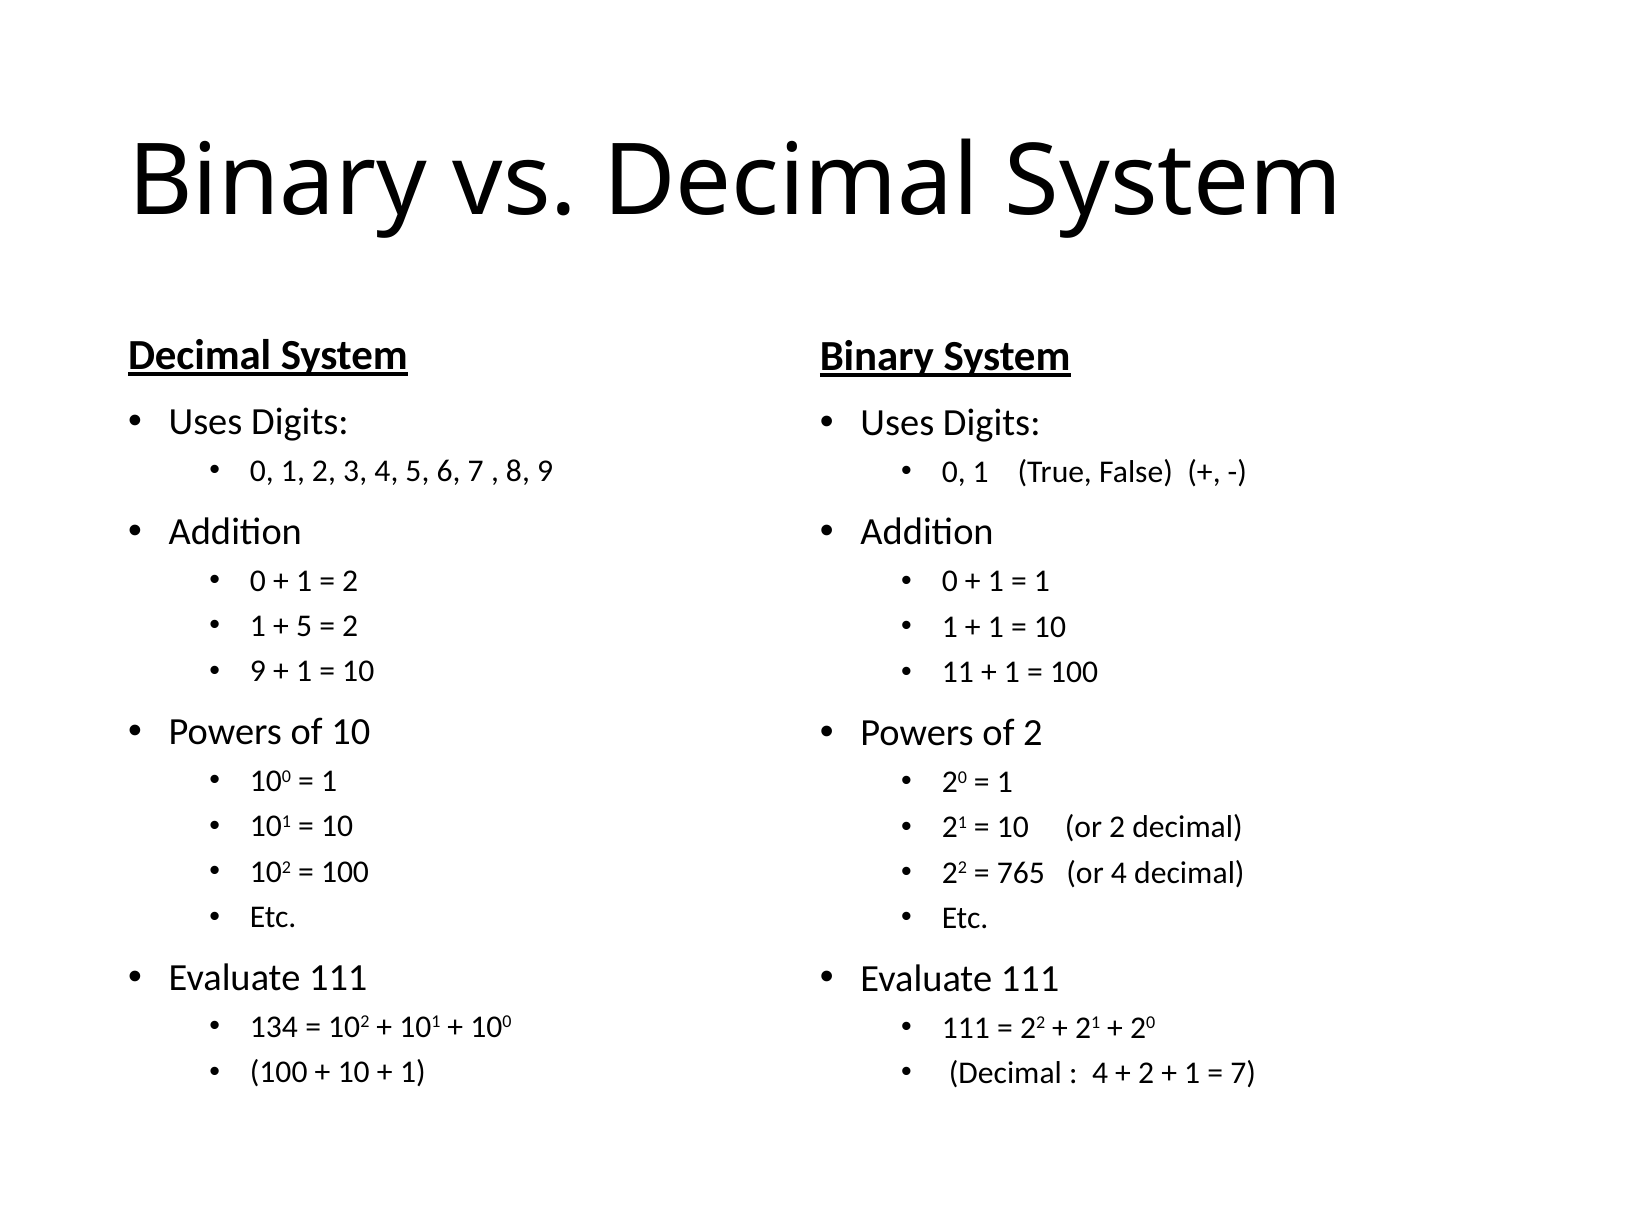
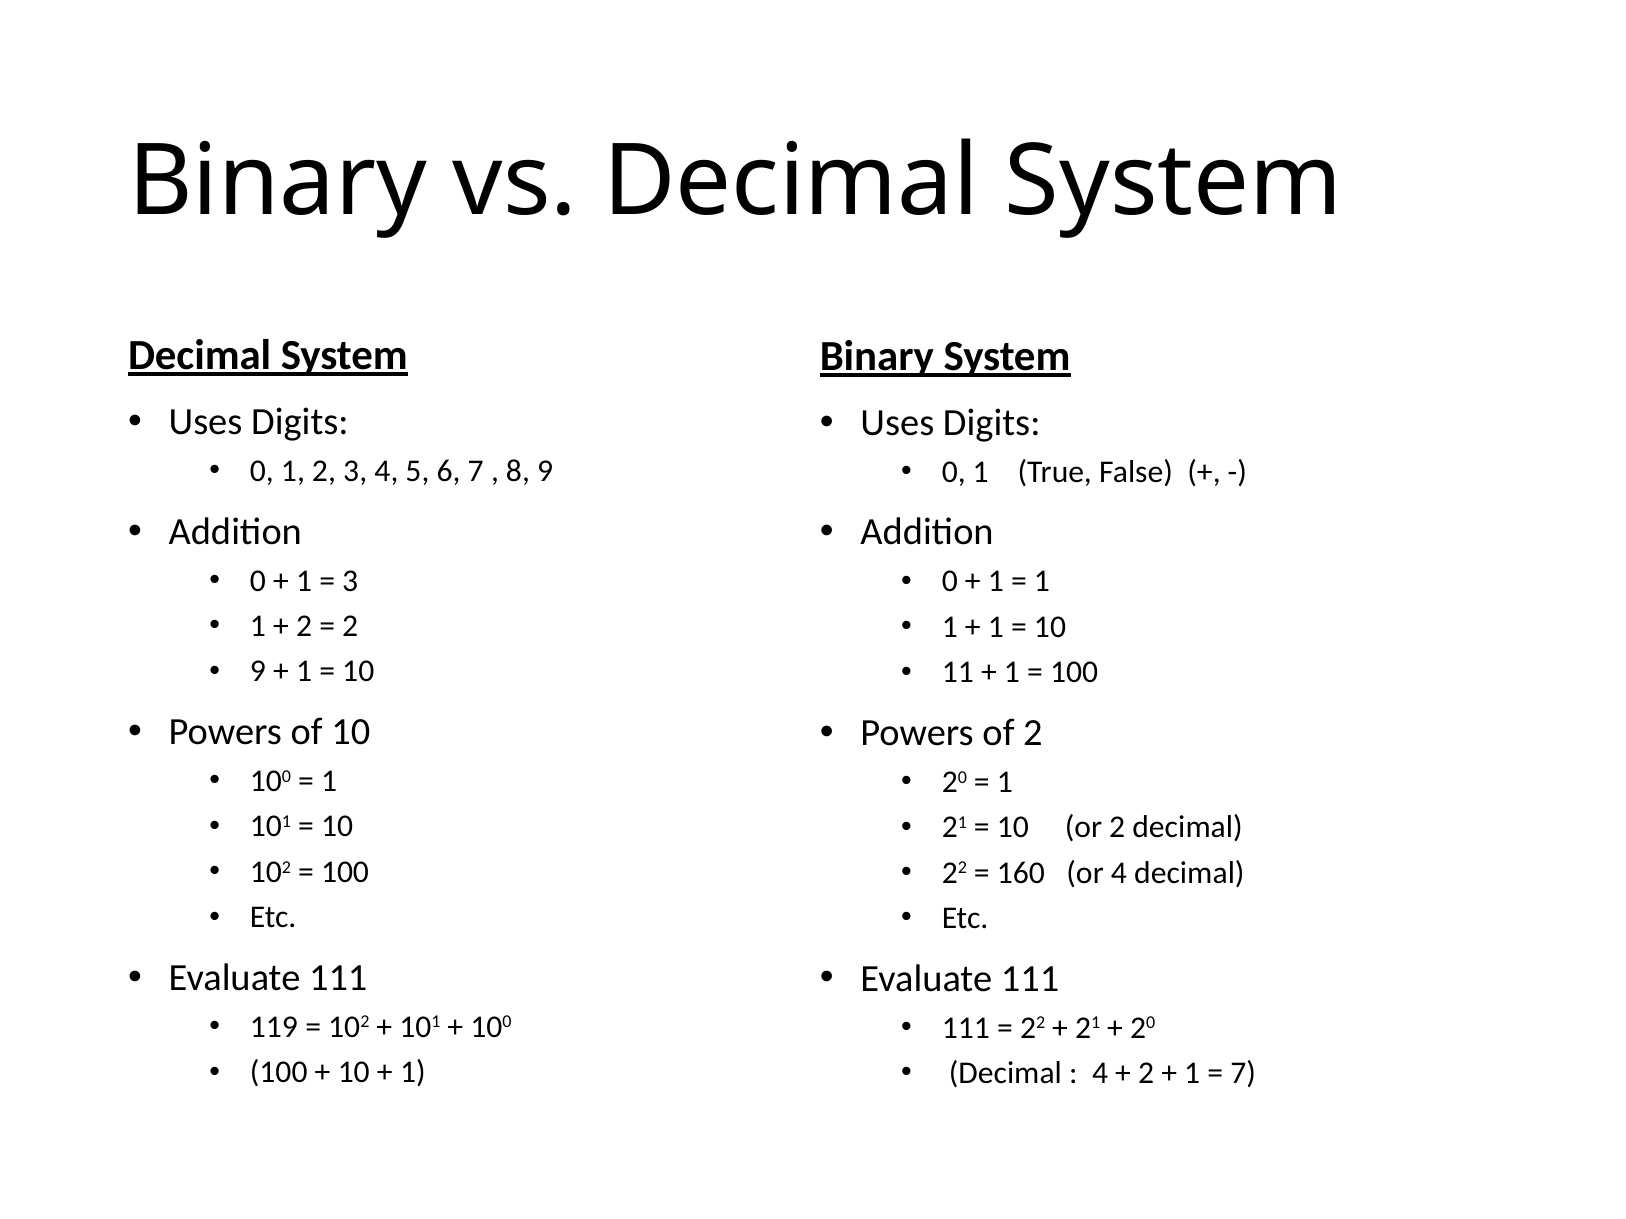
2 at (350, 581): 2 -> 3
5 at (304, 626): 5 -> 2
765: 765 -> 160
134: 134 -> 119
